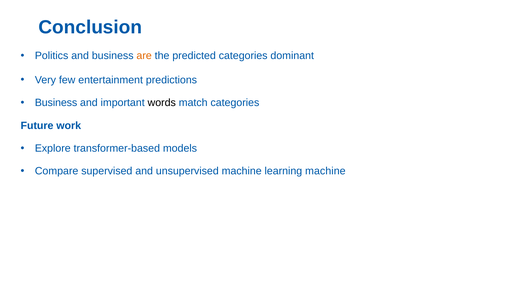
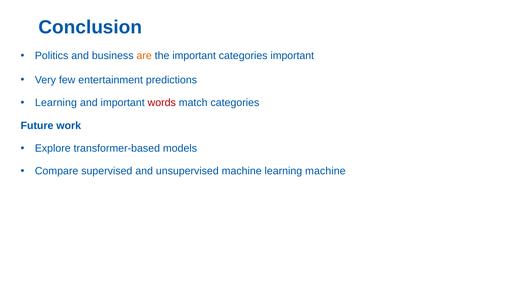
the predicted: predicted -> important
categories dominant: dominant -> important
Business at (56, 103): Business -> Learning
words colour: black -> red
